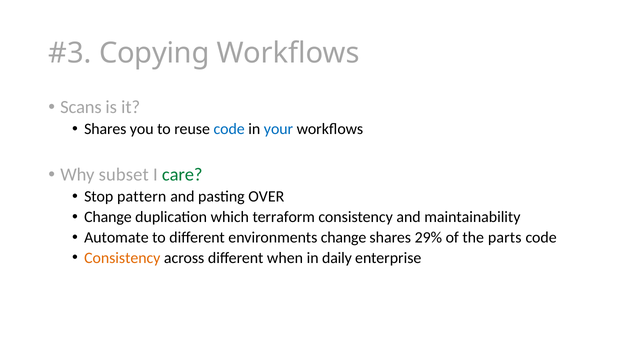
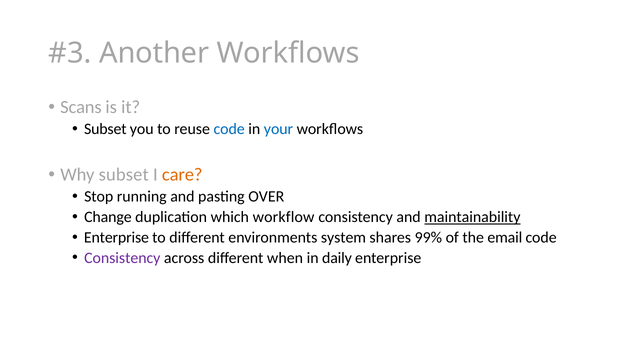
Copying: Copying -> Another
Shares at (105, 129): Shares -> Subset
care colour: green -> orange
pattern: pattern -> running
terraform: terraform -> workflow
maintainability underline: none -> present
Automate at (116, 238): Automate -> Enterprise
environments change: change -> system
29%: 29% -> 99%
parts: parts -> email
Consistency at (122, 258) colour: orange -> purple
